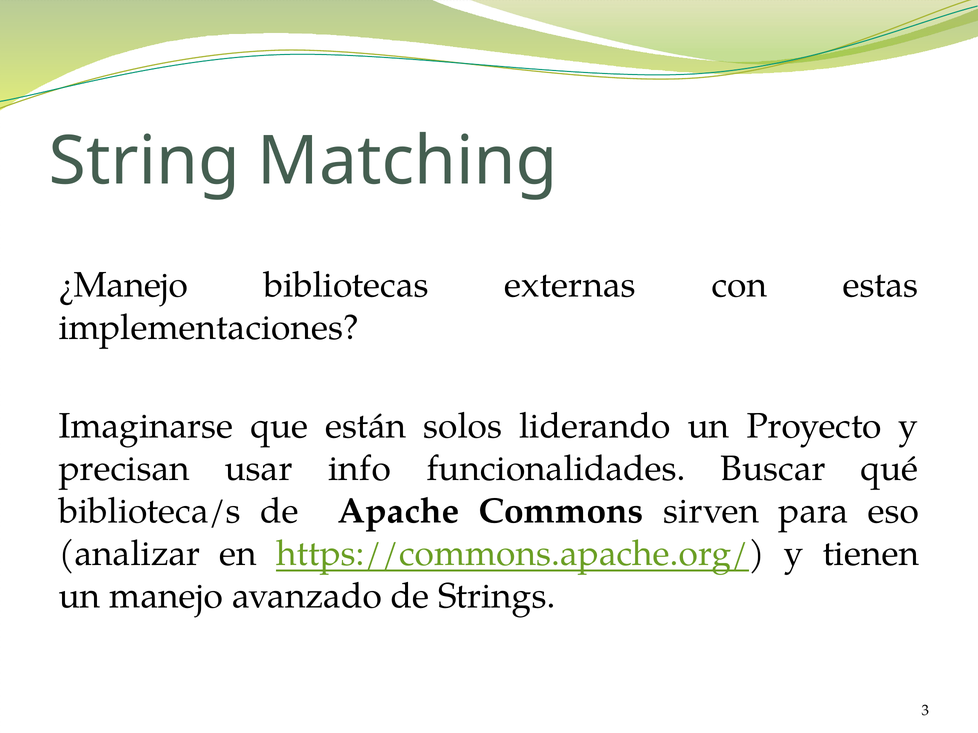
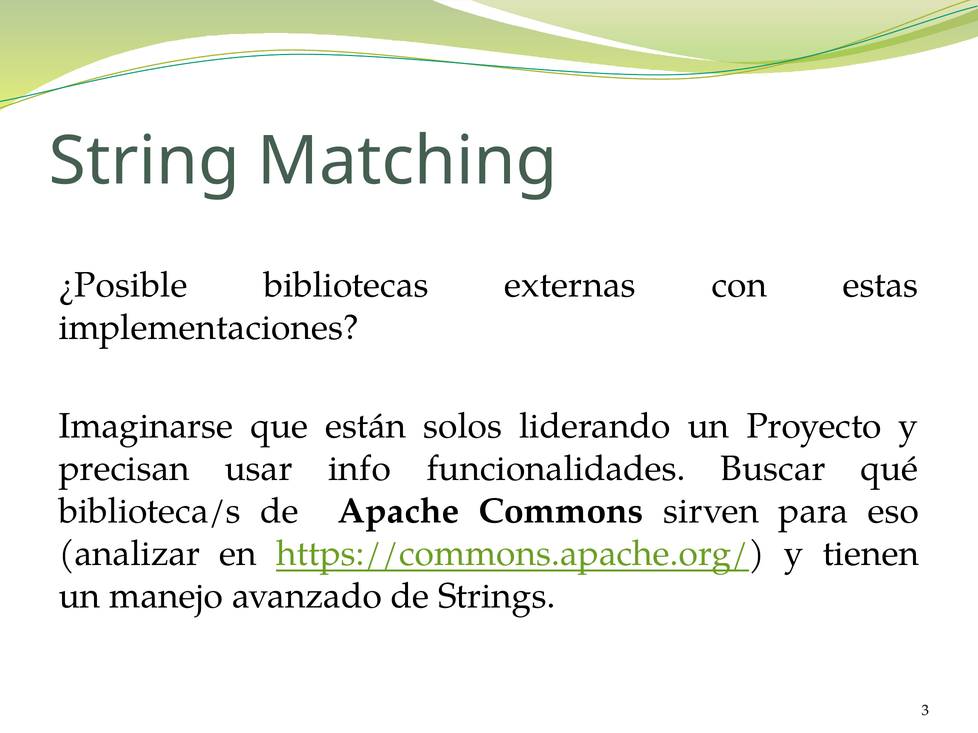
¿Manejo: ¿Manejo -> ¿Posible
